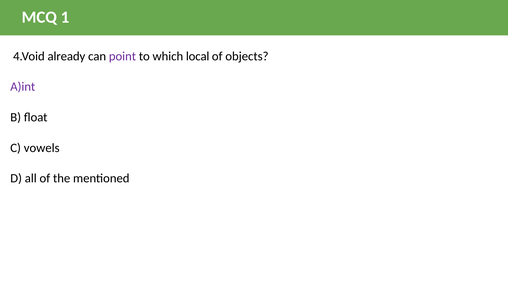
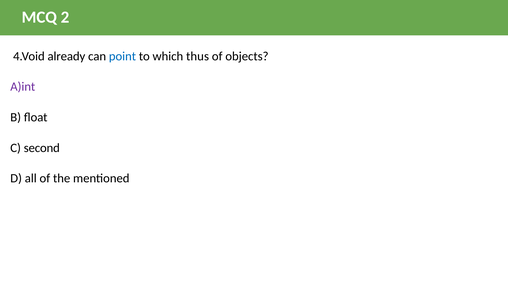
1: 1 -> 2
point colour: purple -> blue
local: local -> thus
vowels: vowels -> second
